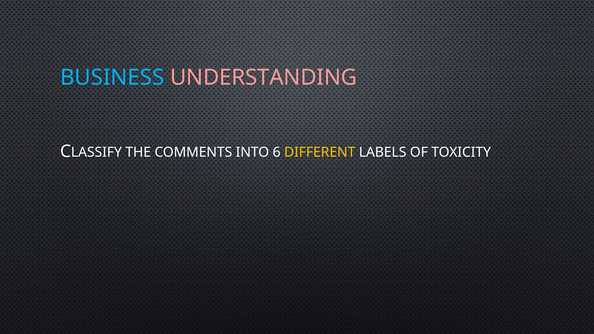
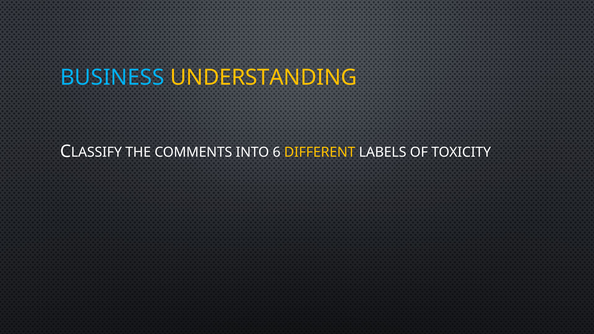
UNDERSTANDING colour: pink -> yellow
